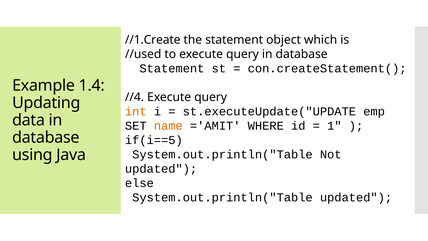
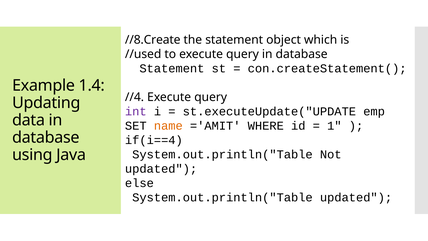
//1.Create: //1.Create -> //8.Create
int colour: orange -> purple
if(i==5: if(i==5 -> if(i==4
